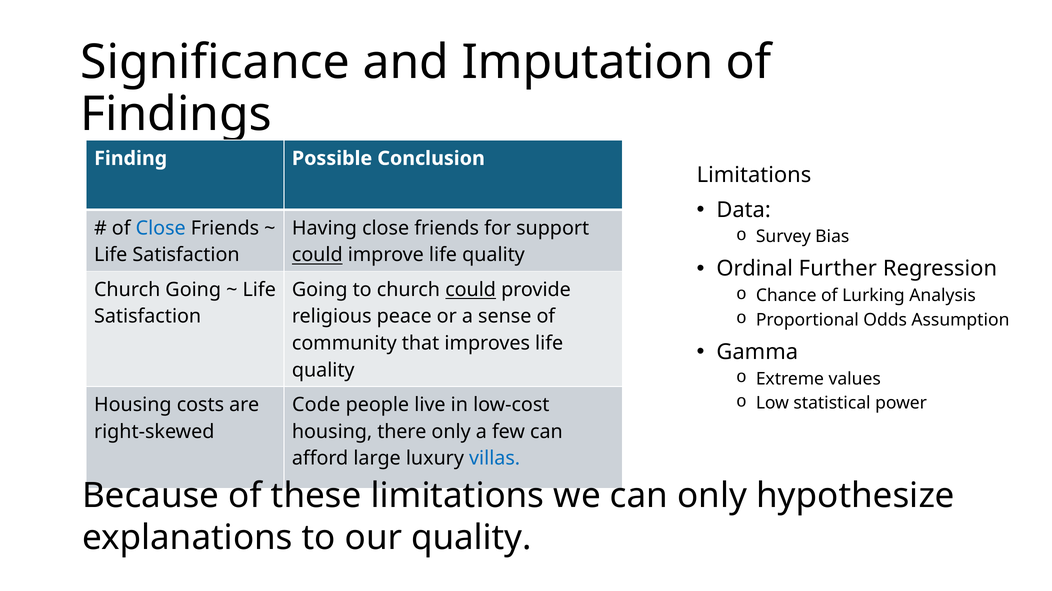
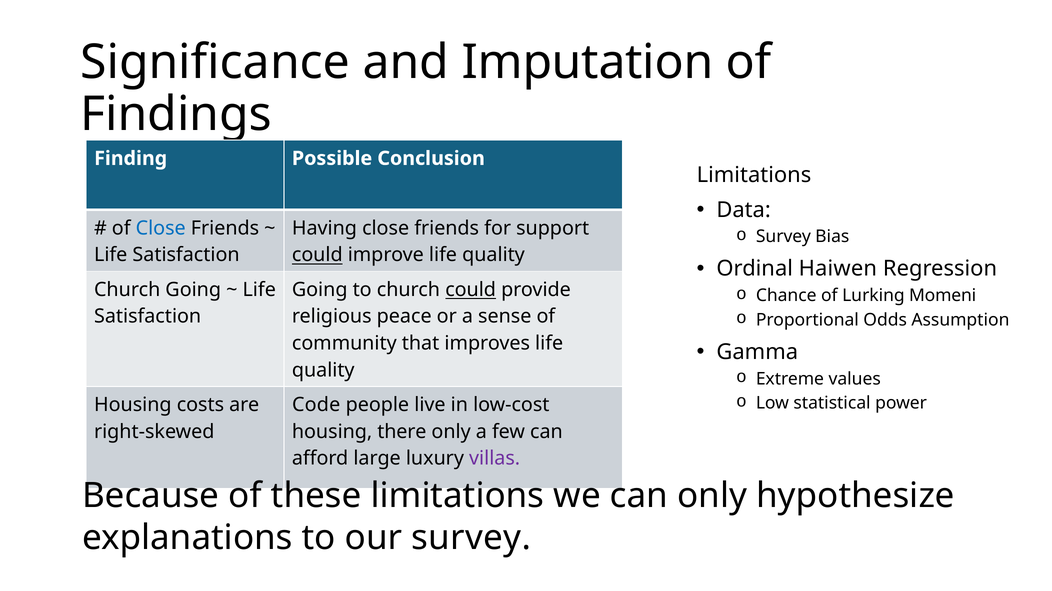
Further: Further -> Haiwen
Analysis: Analysis -> Momeni
villas colour: blue -> purple
our quality: quality -> survey
